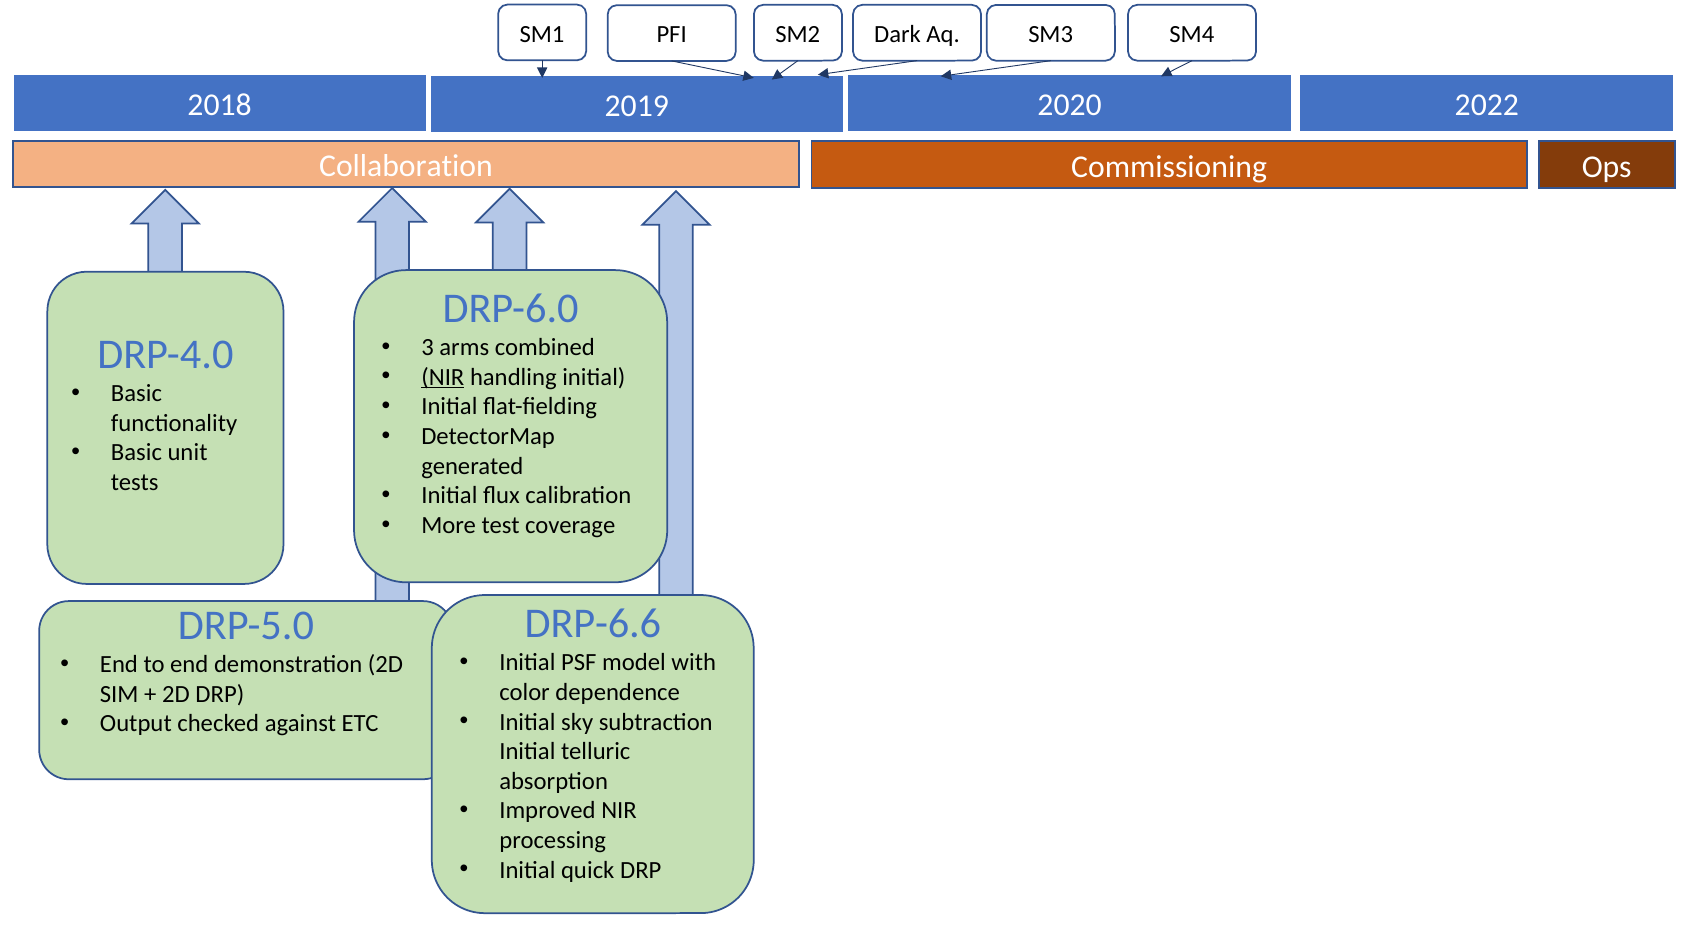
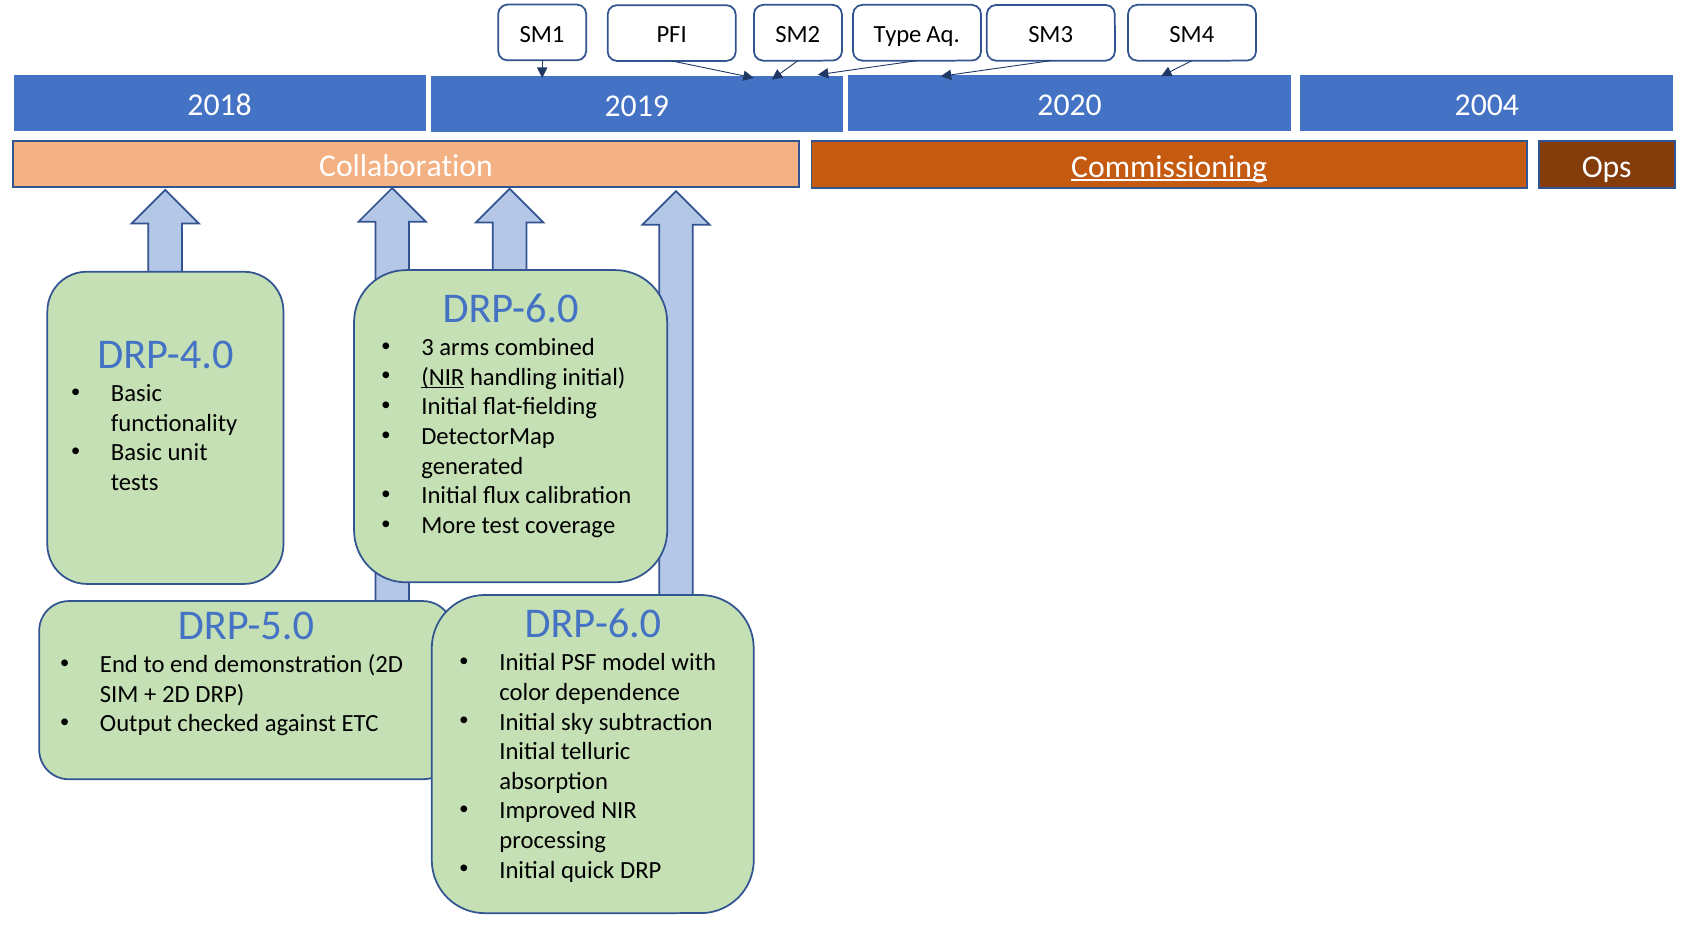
Dark: Dark -> Type
2022: 2022 -> 2004
Commissioning underline: none -> present
DRP-6.6 at (593, 624): DRP-6.6 -> DRP-6.0
